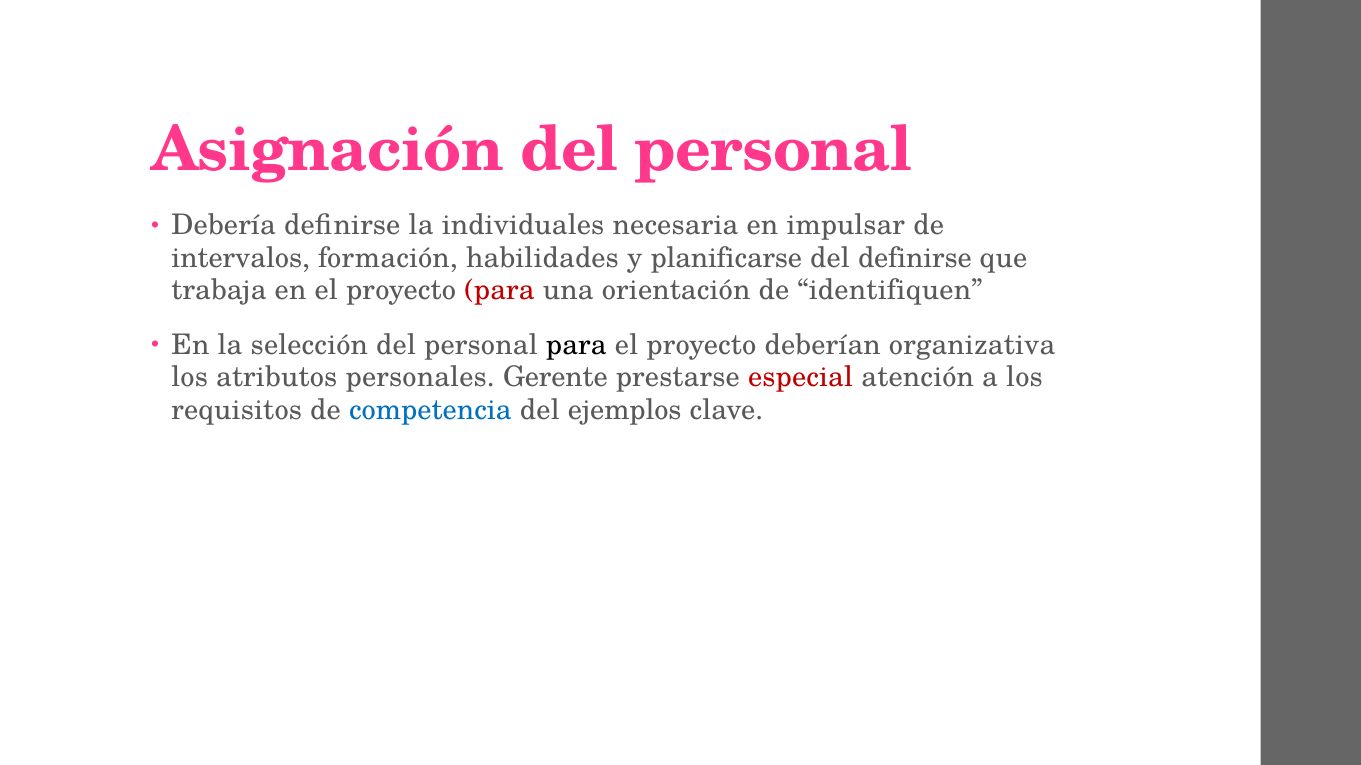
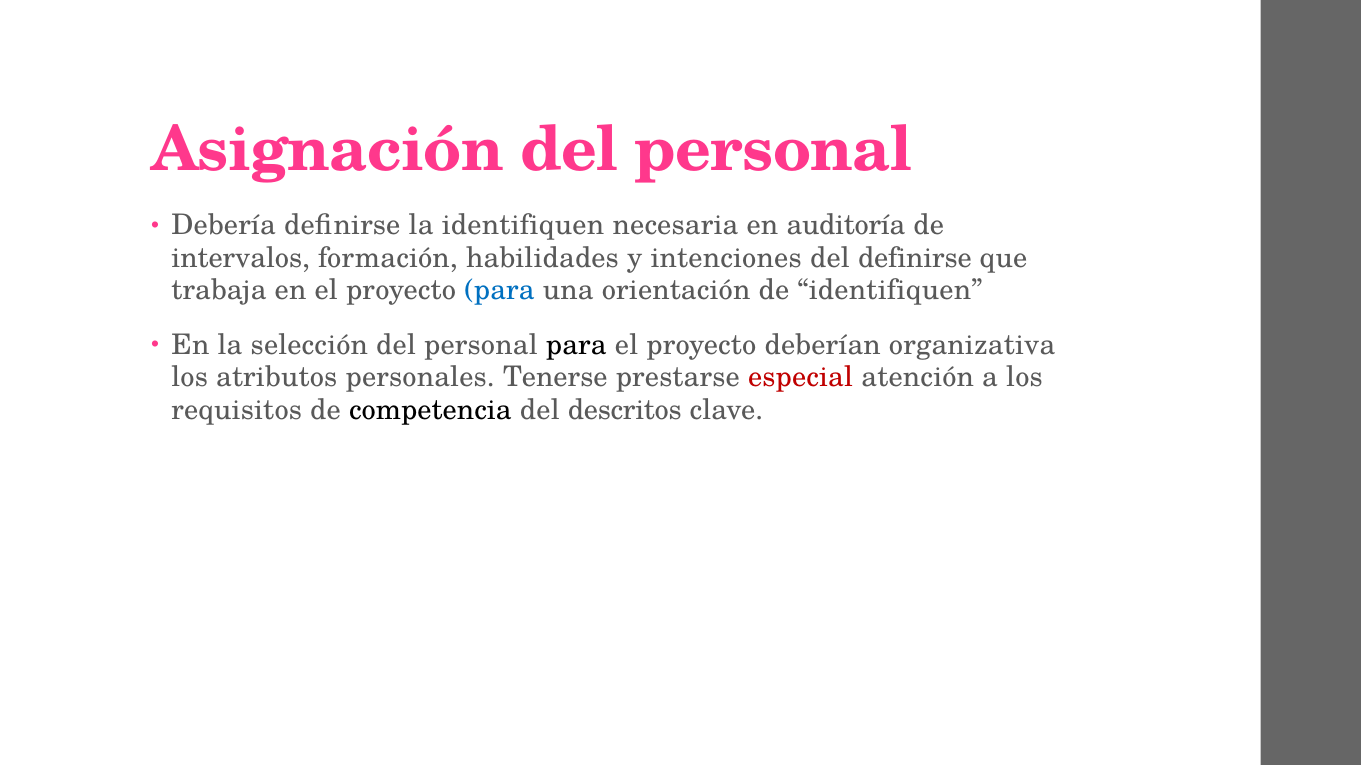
la individuales: individuales -> identifiquen
impulsar: impulsar -> auditoría
planificarse: planificarse -> intenciones
para at (499, 290) colour: red -> blue
Gerente: Gerente -> Tenerse
competencia colour: blue -> black
ejemplos: ejemplos -> descritos
